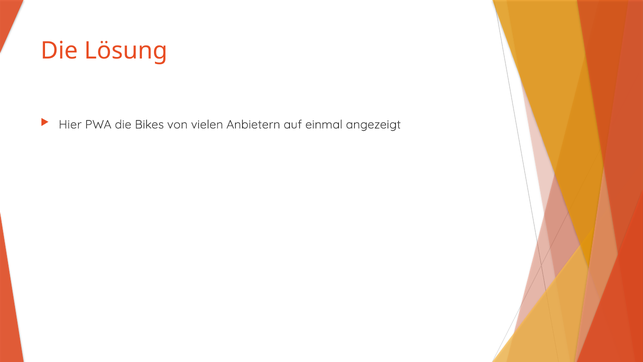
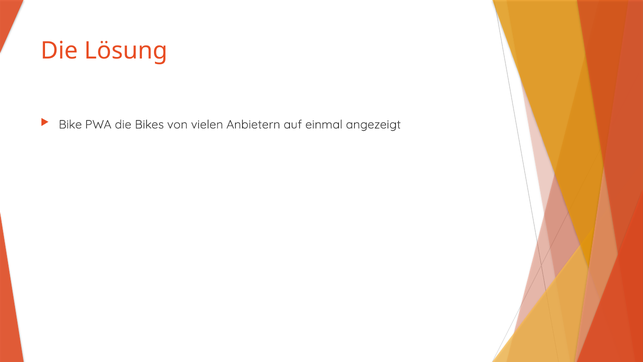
Hier: Hier -> Bike
